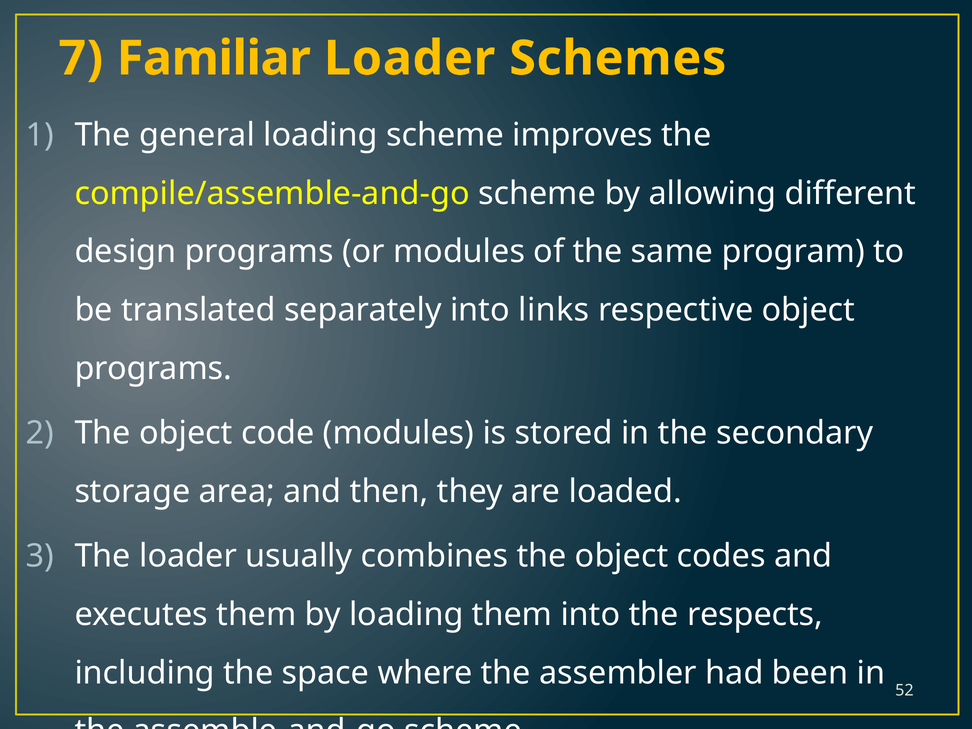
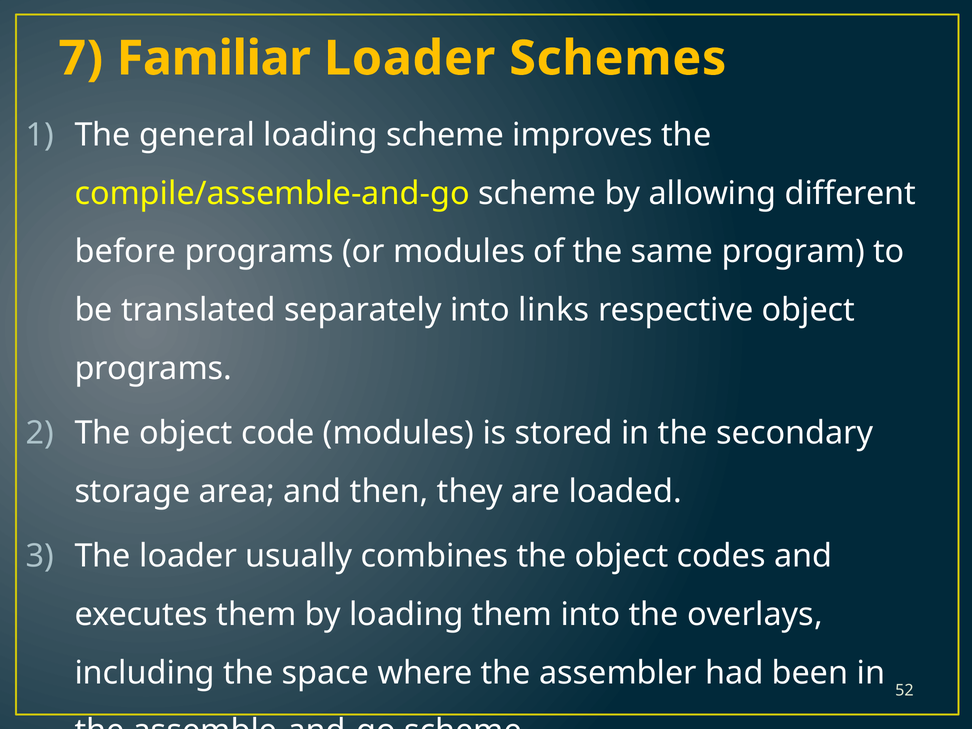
design: design -> before
respects: respects -> overlays
